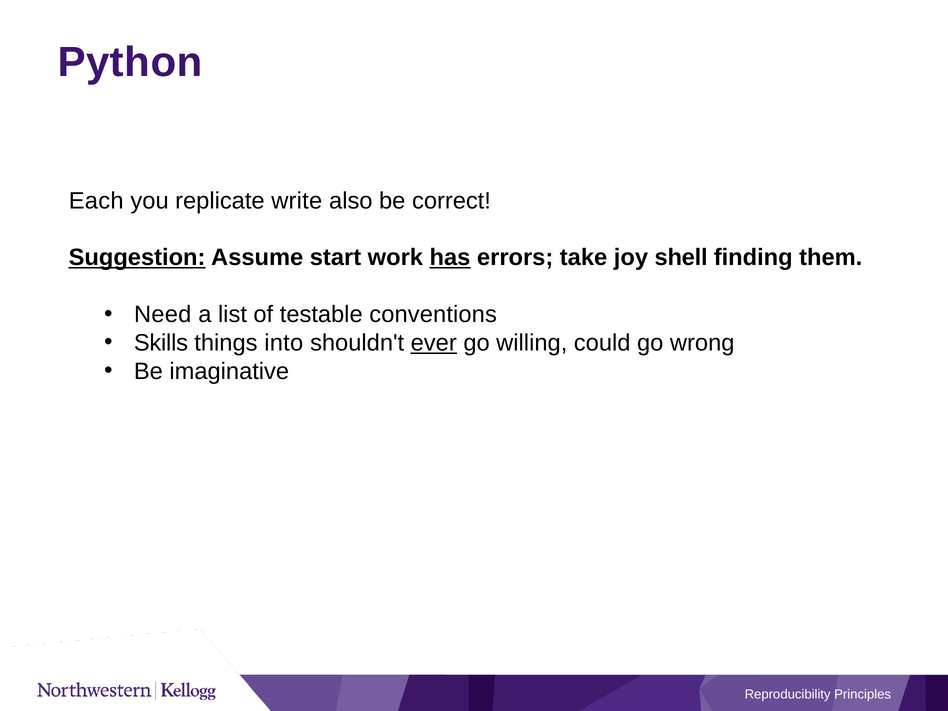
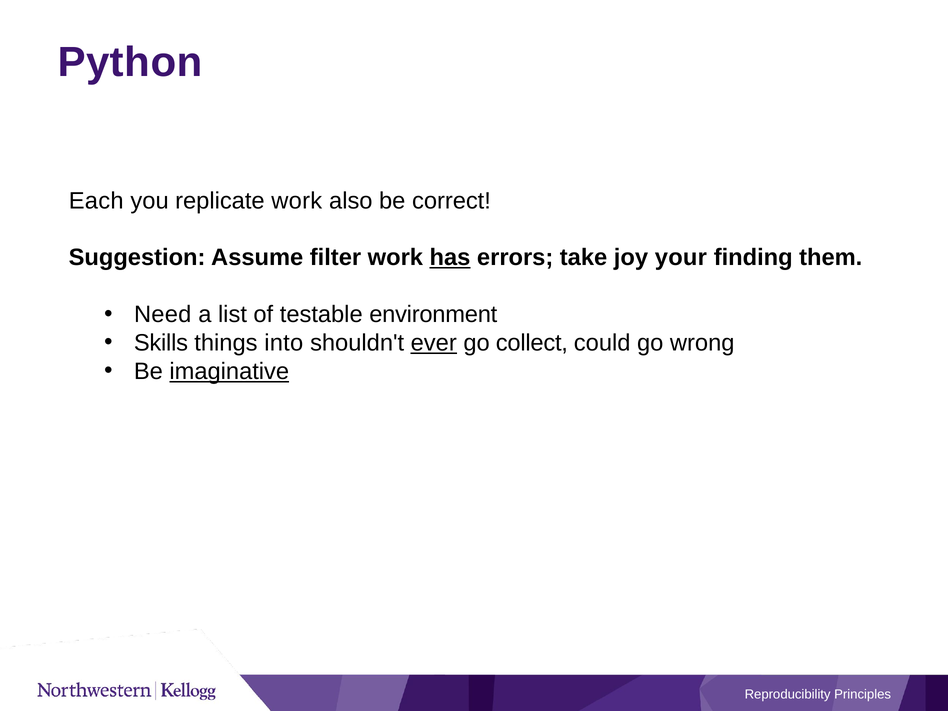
replicate write: write -> work
Suggestion underline: present -> none
start: start -> filter
shell: shell -> your
conventions: conventions -> environment
willing: willing -> collect
imaginative underline: none -> present
